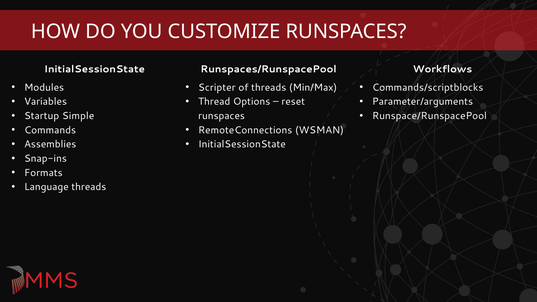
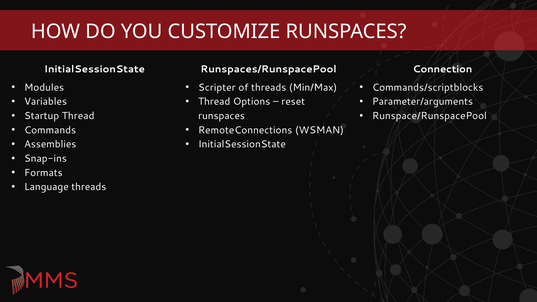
Workflows: Workflows -> Connection
Startup Simple: Simple -> Thread
